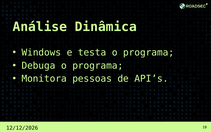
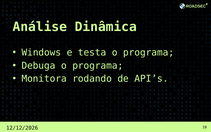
pessoas: pessoas -> rodando
